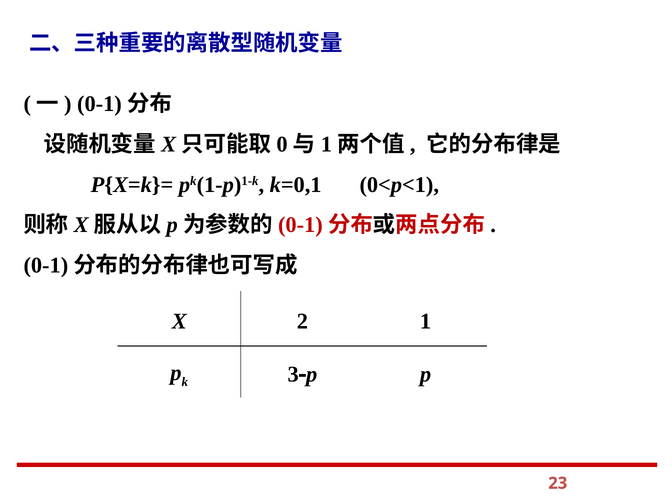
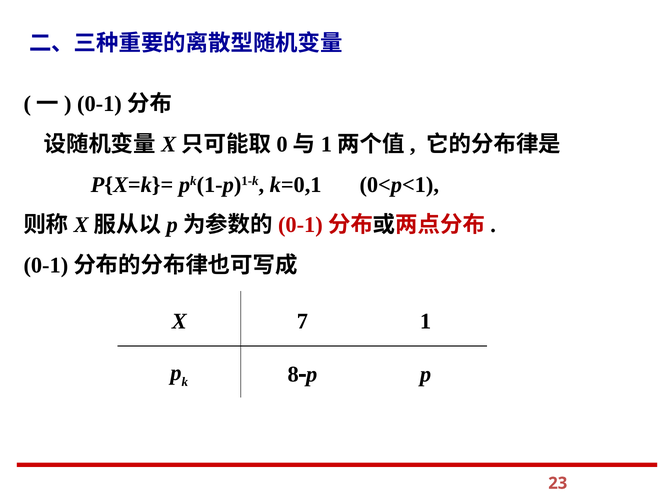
2: 2 -> 7
3: 3 -> 8
